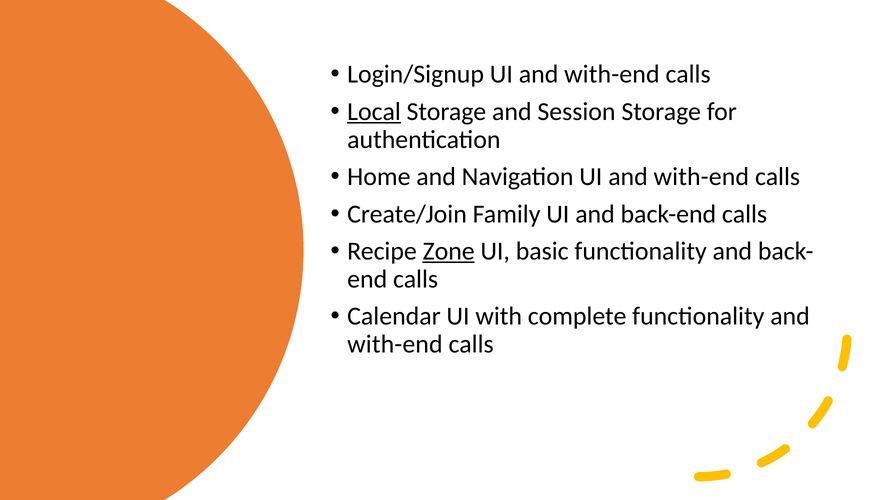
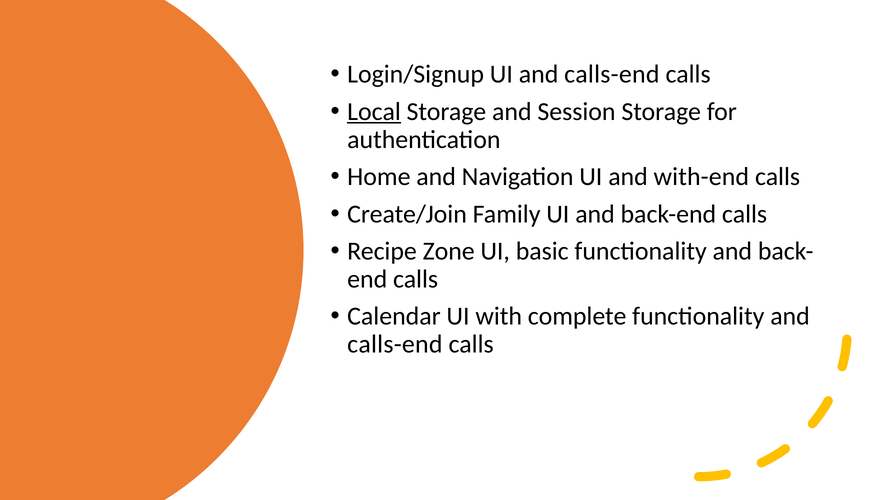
Login/Signup UI and with-end: with-end -> calls-end
Zone underline: present -> none
with-end at (395, 344): with-end -> calls-end
